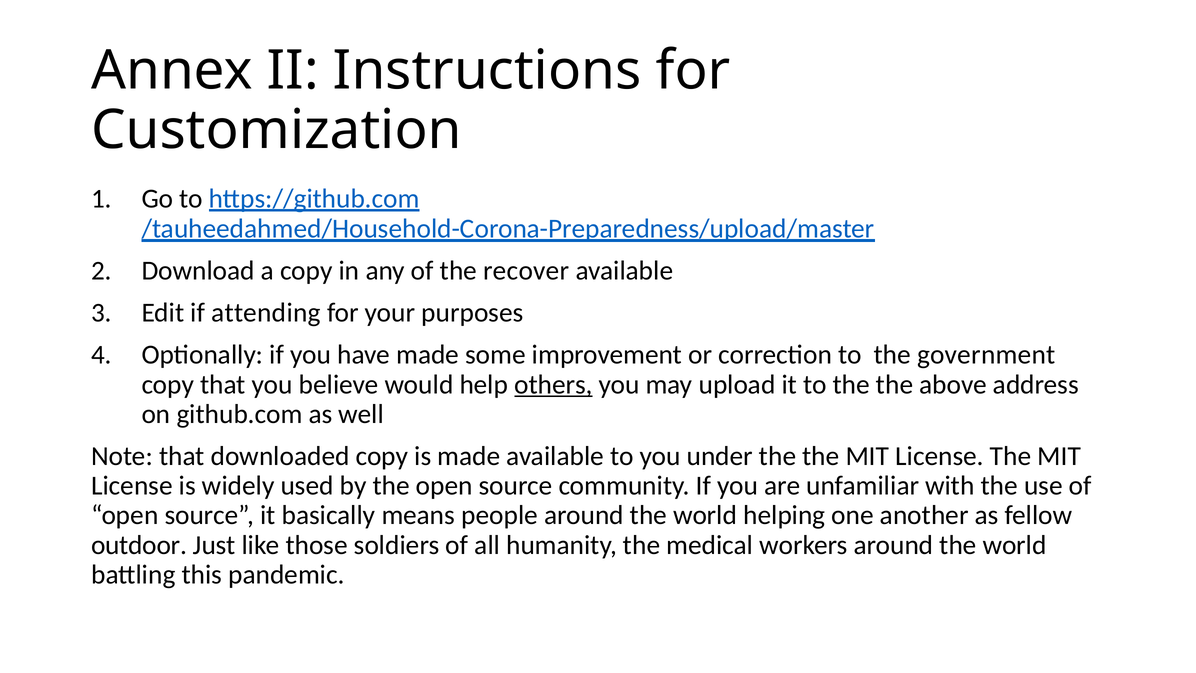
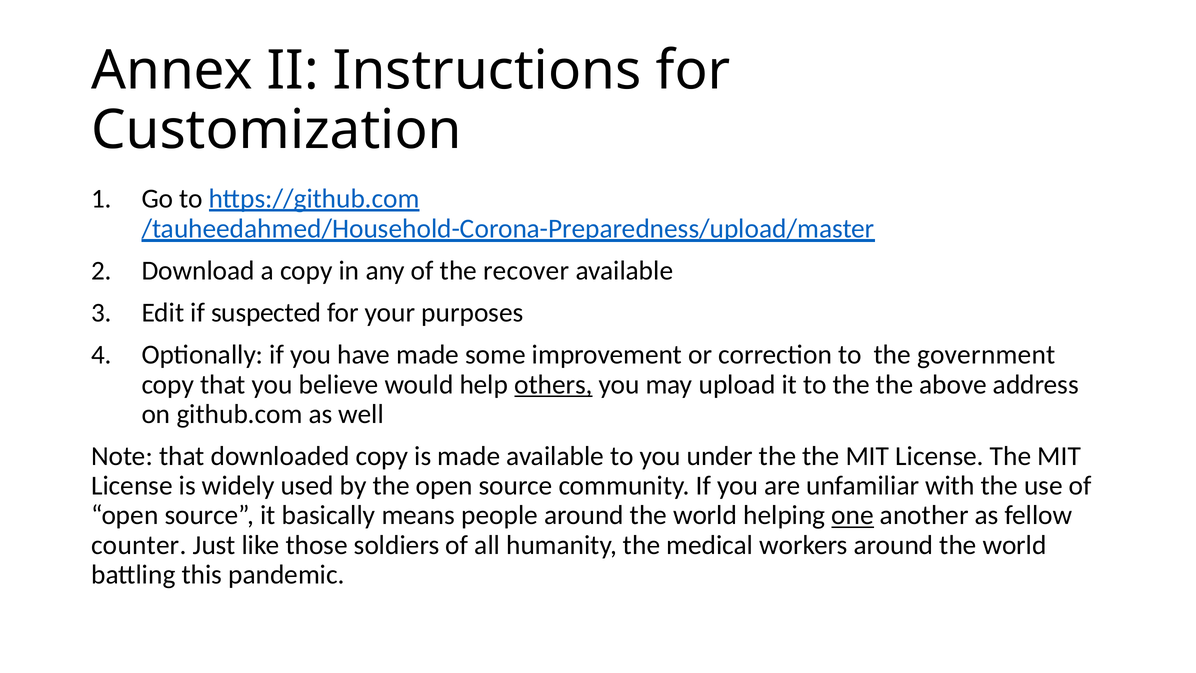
attending: attending -> suspected
one underline: none -> present
outdoor: outdoor -> counter
